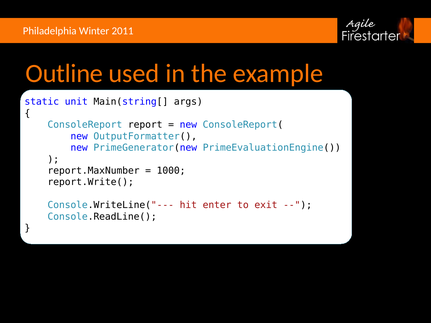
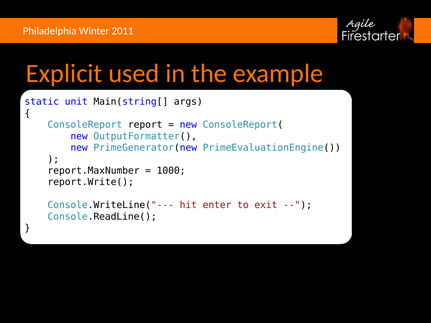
Outline: Outline -> Explicit
